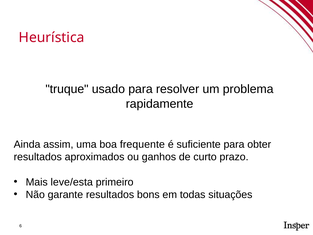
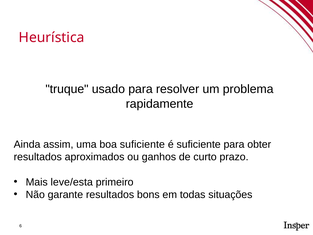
boa frequente: frequente -> suficiente
